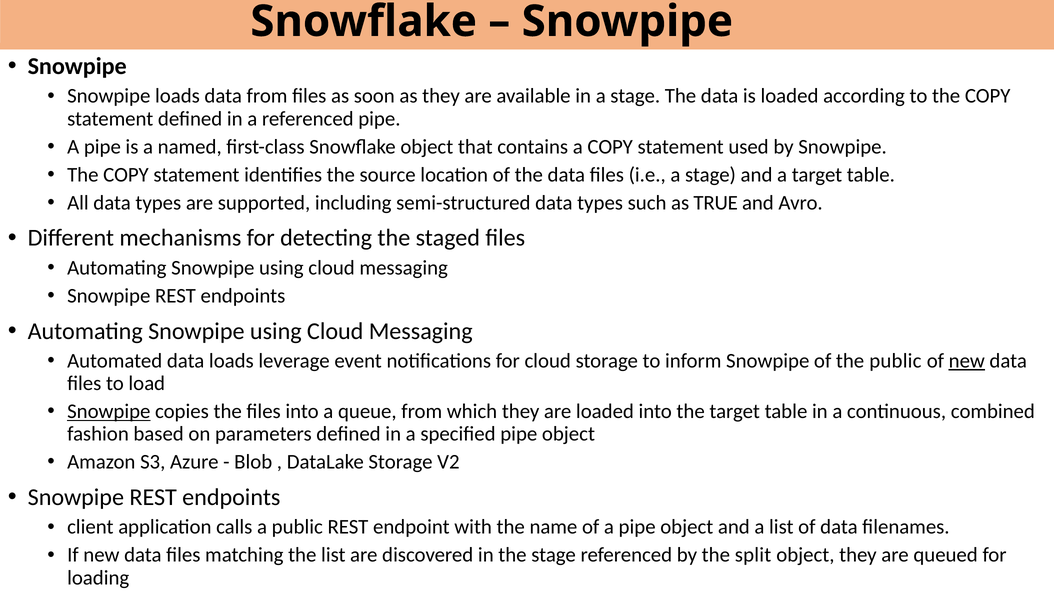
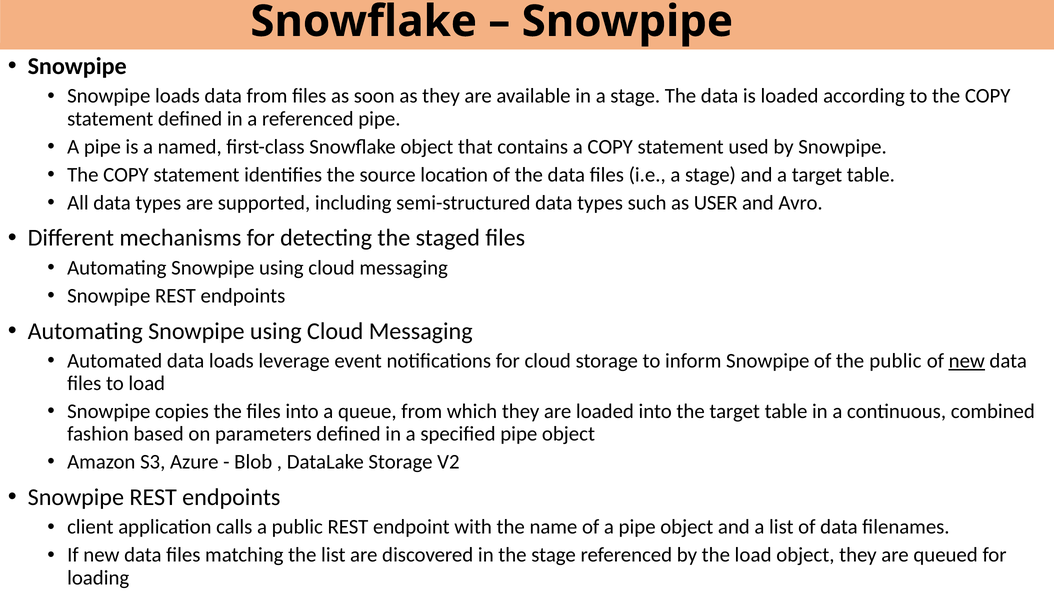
TRUE: TRUE -> USER
Snowpipe at (109, 411) underline: present -> none
the split: split -> load
